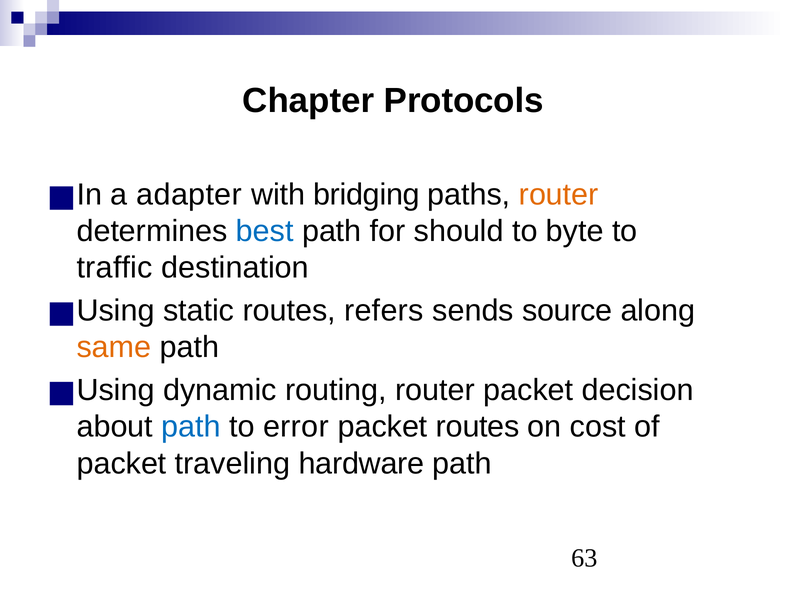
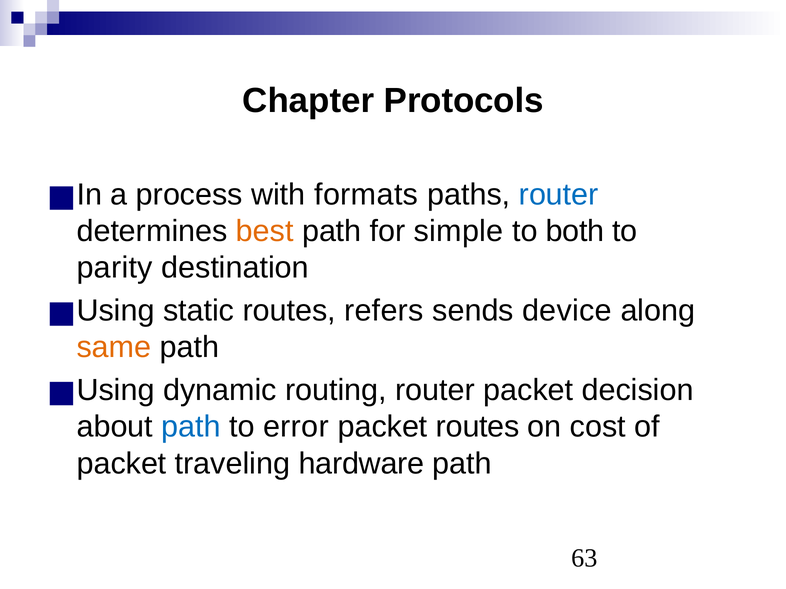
adapter: adapter -> process
bridging: bridging -> formats
router at (559, 195) colour: orange -> blue
best colour: blue -> orange
should: should -> simple
byte: byte -> both
traffic: traffic -> parity
source: source -> device
